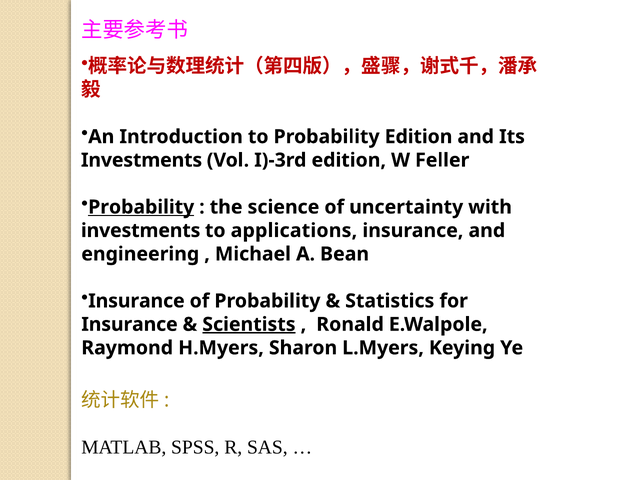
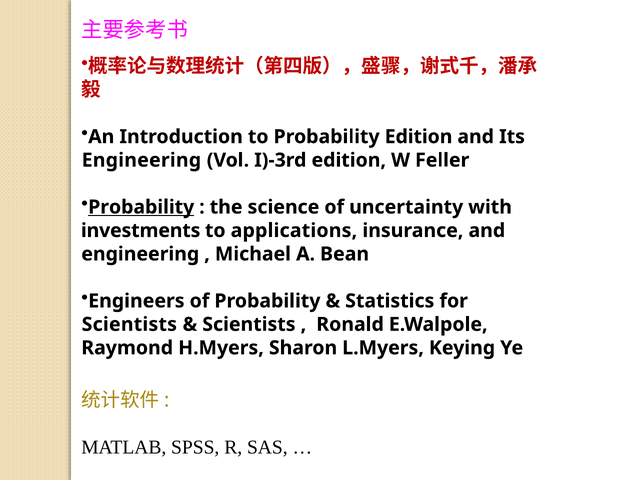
Investments at (142, 160): Investments -> Engineering
Insurance at (136, 301): Insurance -> Engineers
Insurance at (129, 324): Insurance -> Scientists
Scientists at (249, 324) underline: present -> none
